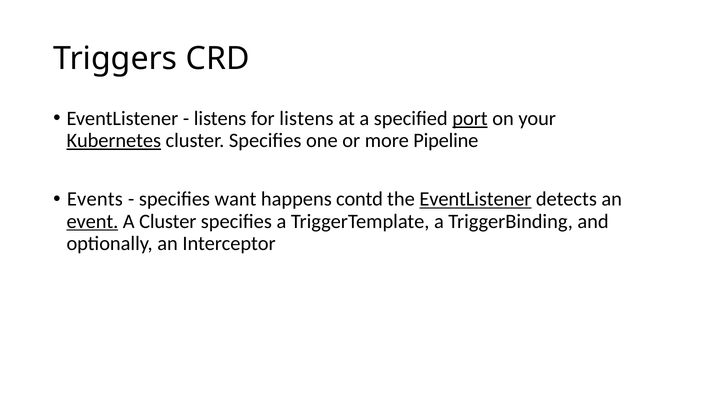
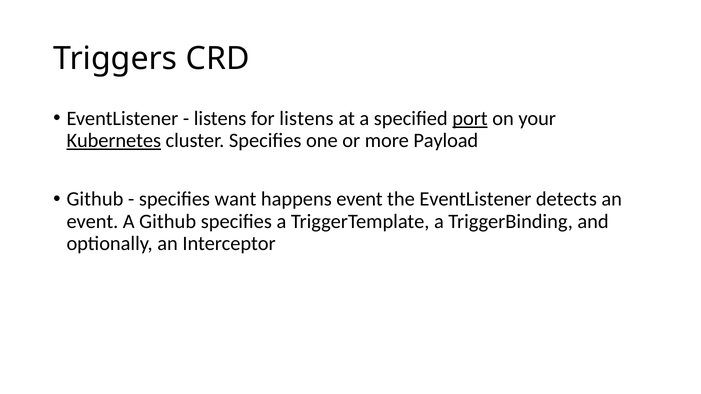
Pipeline: Pipeline -> Payload
Events at (95, 199): Events -> Github
happens contd: contd -> event
EventListener at (475, 199) underline: present -> none
event at (92, 221) underline: present -> none
A Cluster: Cluster -> Github
